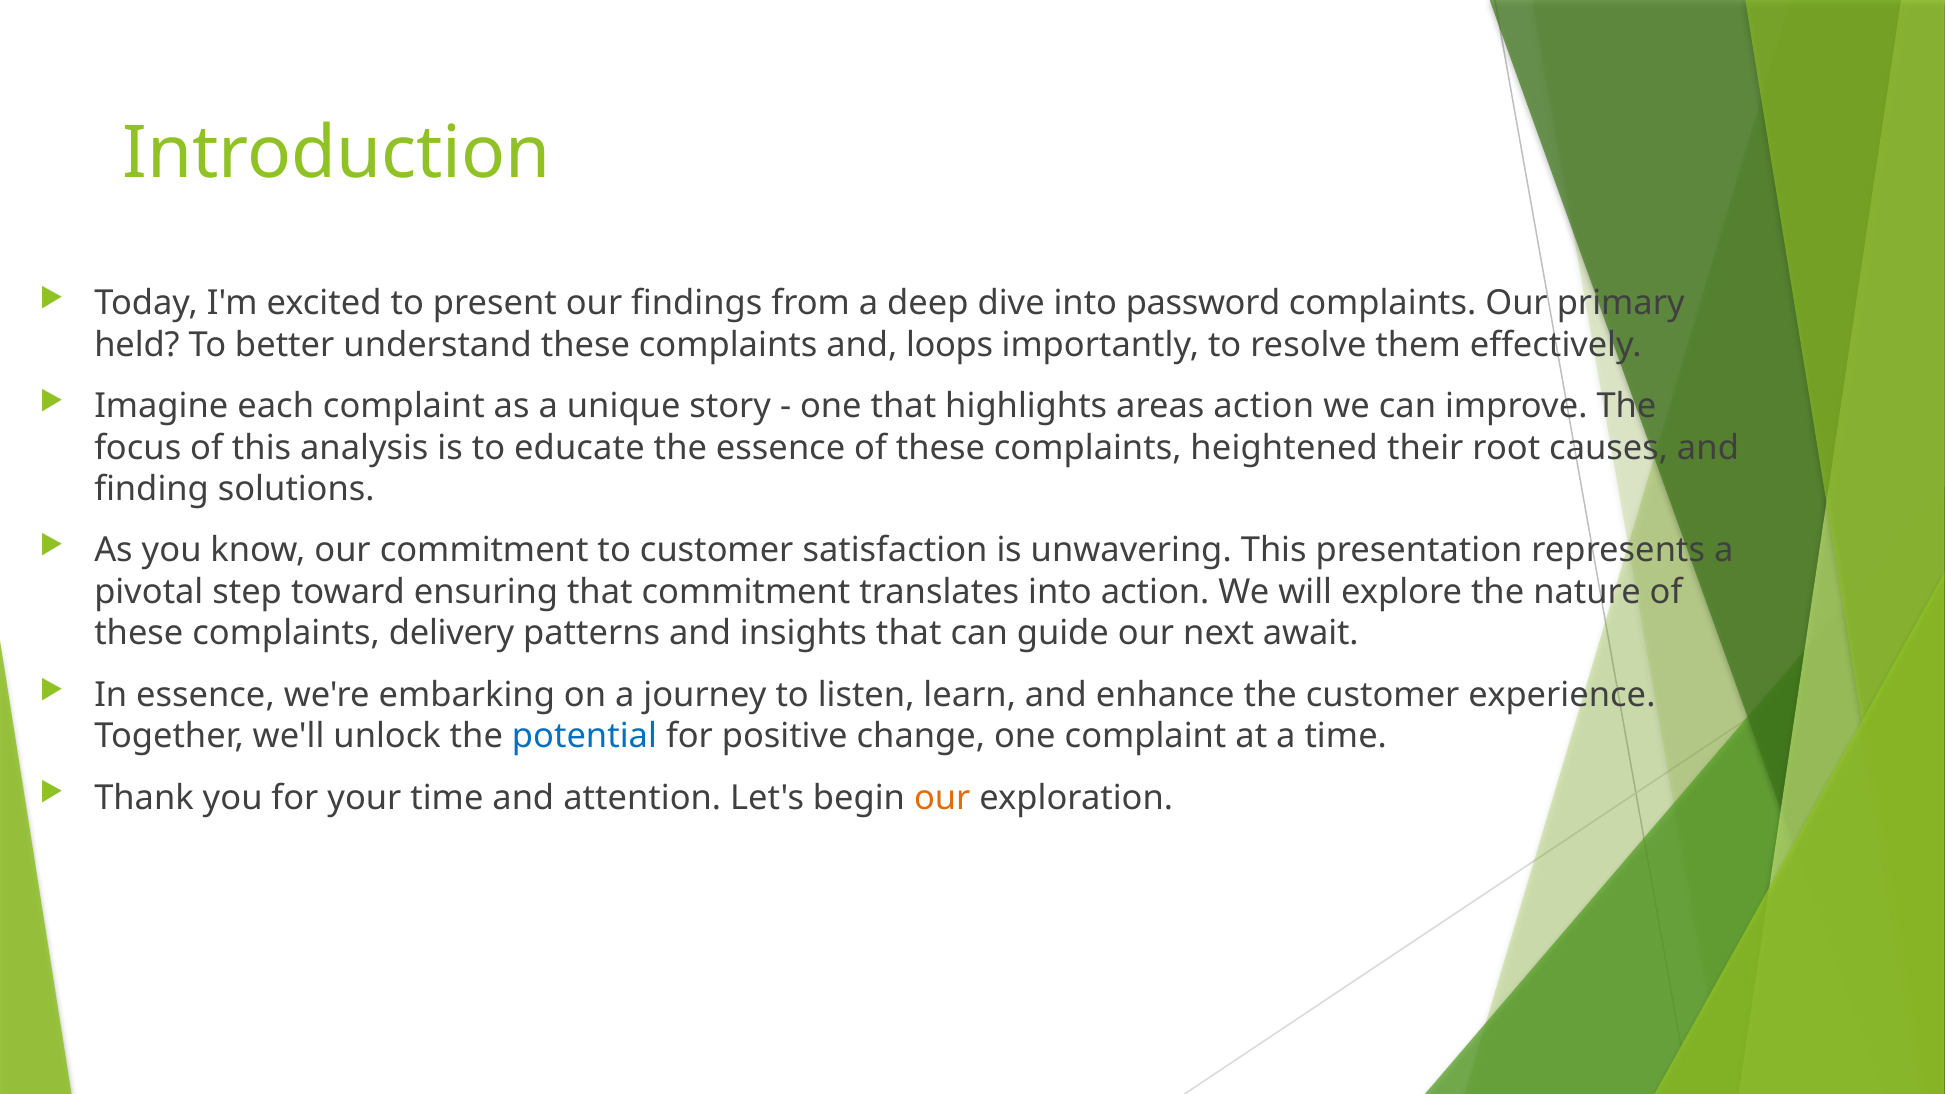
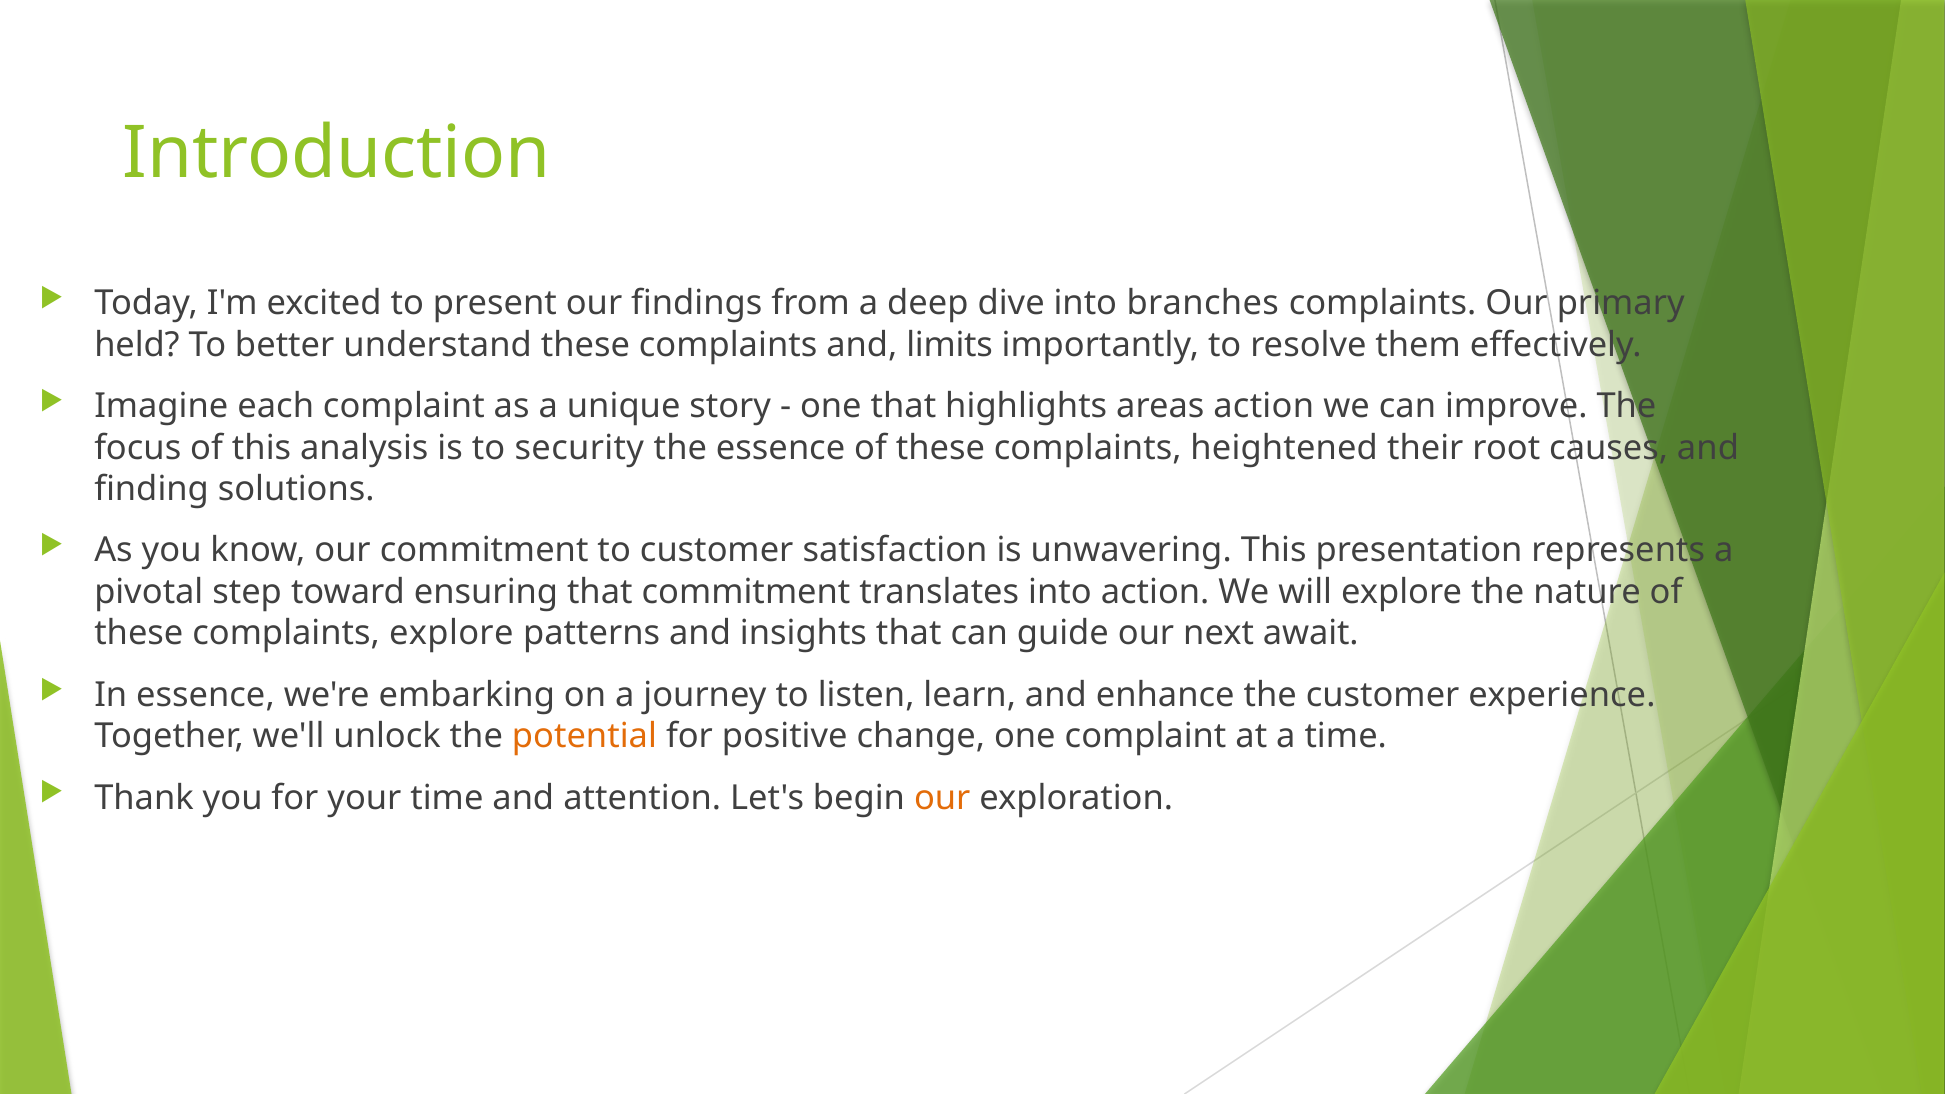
password: password -> branches
loops: loops -> limits
educate: educate -> security
complaints delivery: delivery -> explore
potential colour: blue -> orange
